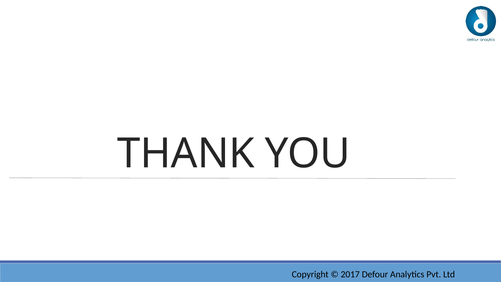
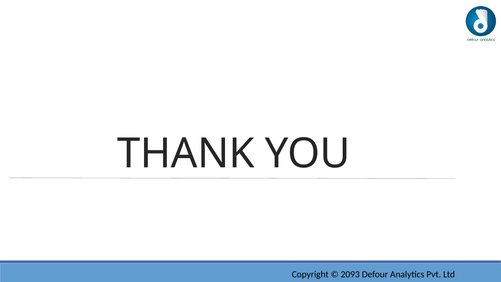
2017: 2017 -> 2093
